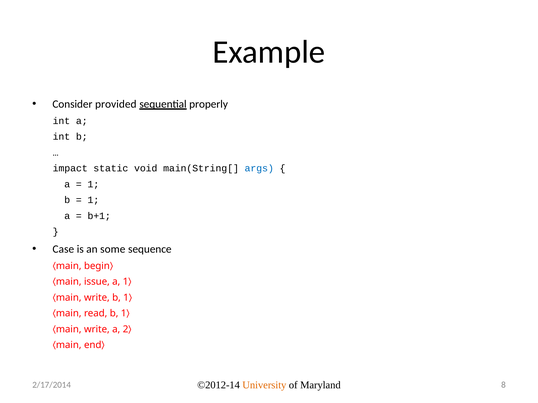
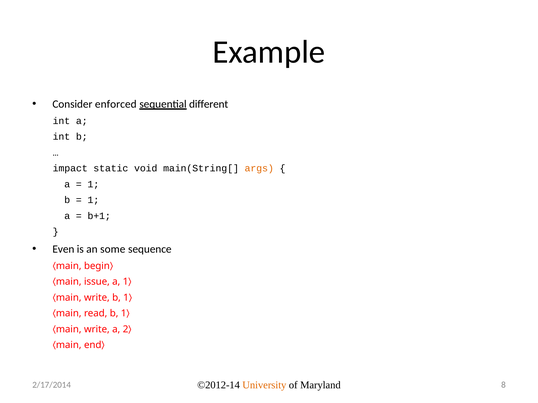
provided: provided -> enforced
properly: properly -> different
args colour: blue -> orange
Case: Case -> Even
